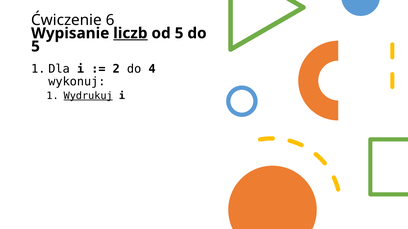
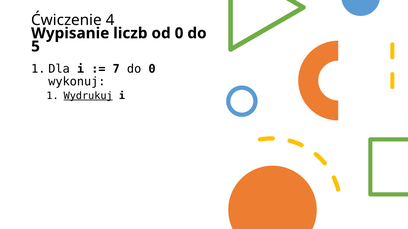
6: 6 -> 4
liczb underline: present -> none
od 5: 5 -> 0
2: 2 -> 7
do 4: 4 -> 0
